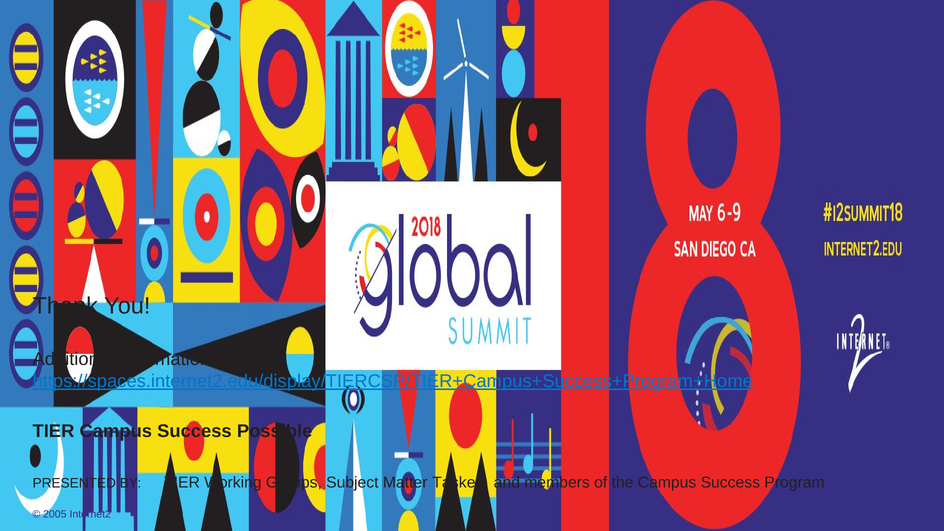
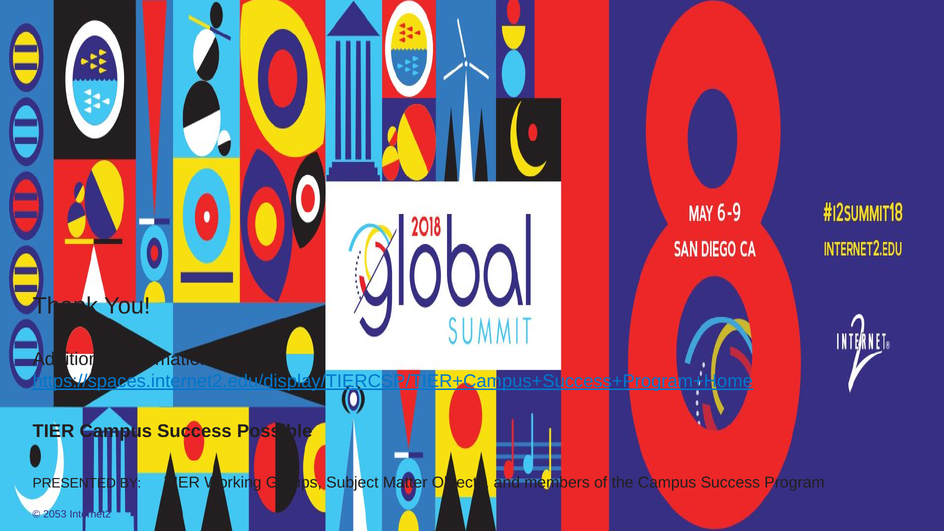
Tasked: Tasked -> Objects
2005: 2005 -> 2053
